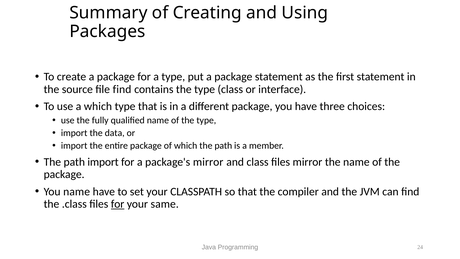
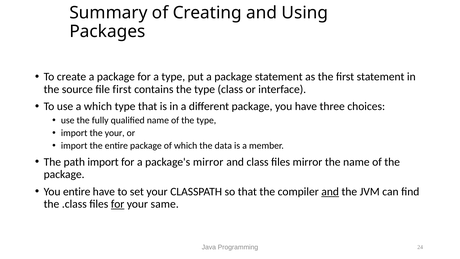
file find: find -> first
the data: data -> your
which the path: path -> data
You name: name -> entire
and at (330, 191) underline: none -> present
